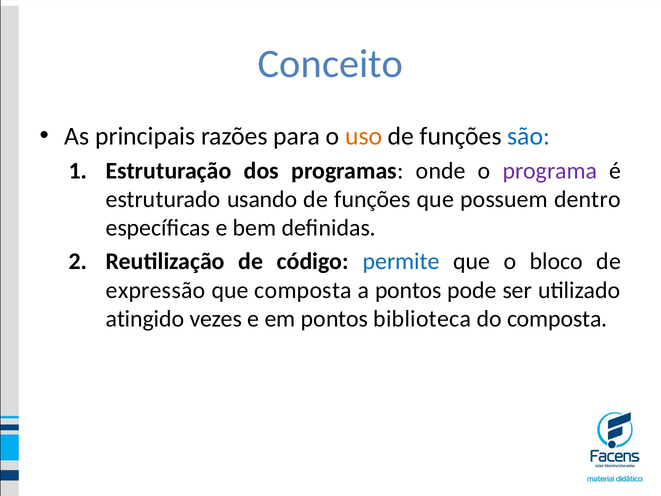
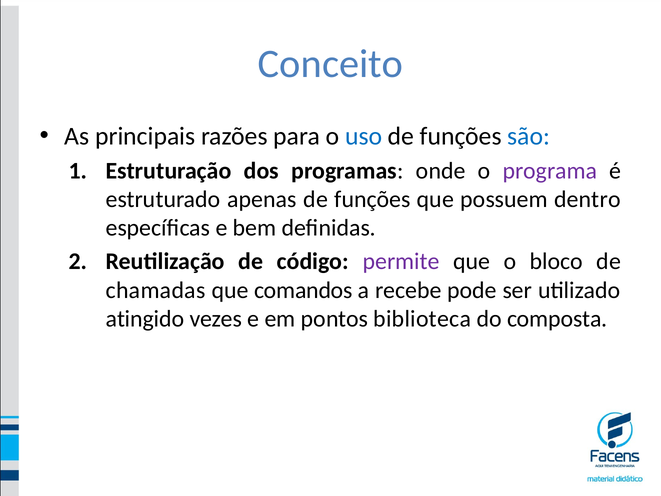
uso colour: orange -> blue
usando: usando -> apenas
permite colour: blue -> purple
expressão: expressão -> chamadas
que composta: composta -> comandos
a pontos: pontos -> recebe
